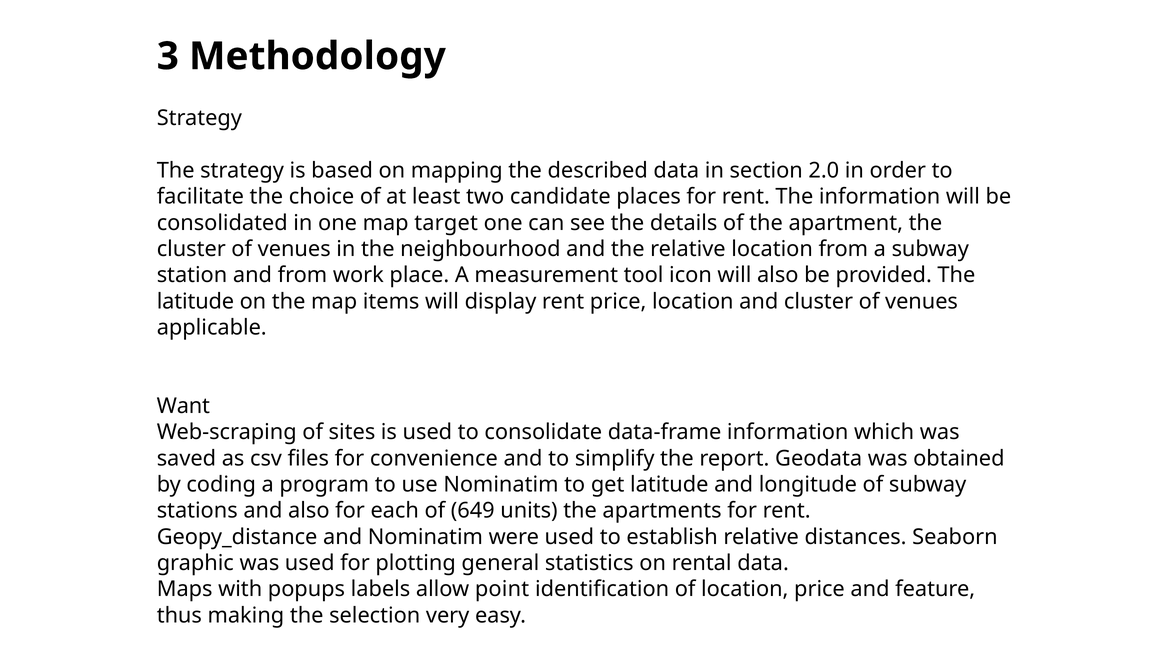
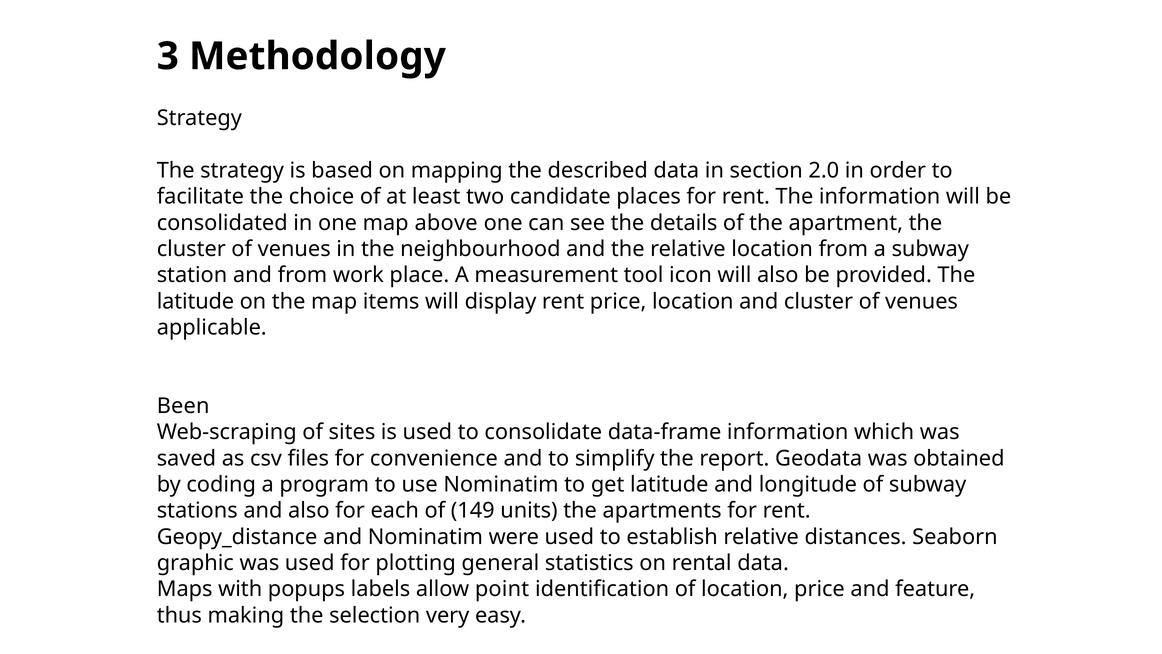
target: target -> above
Want: Want -> Been
649: 649 -> 149
